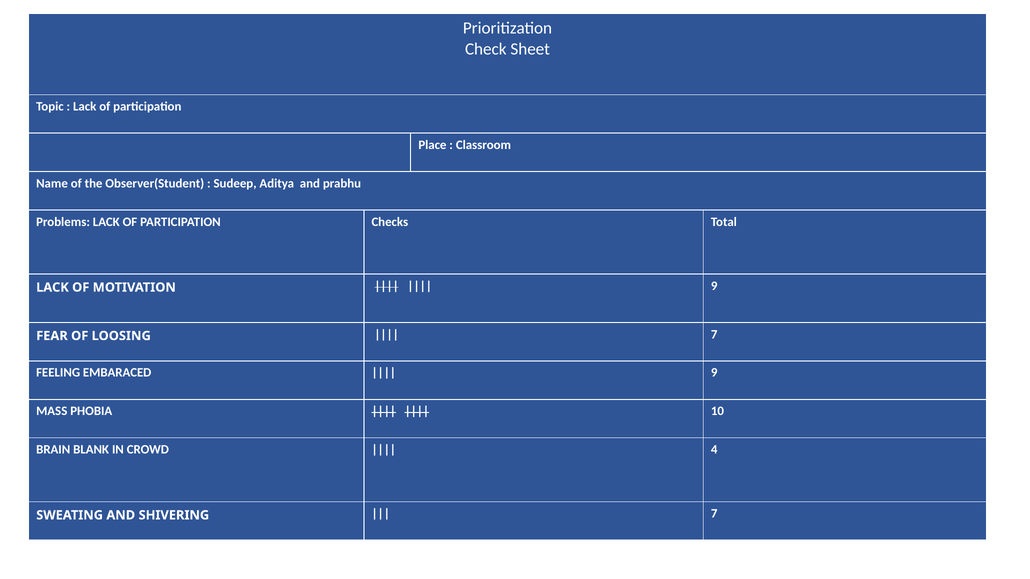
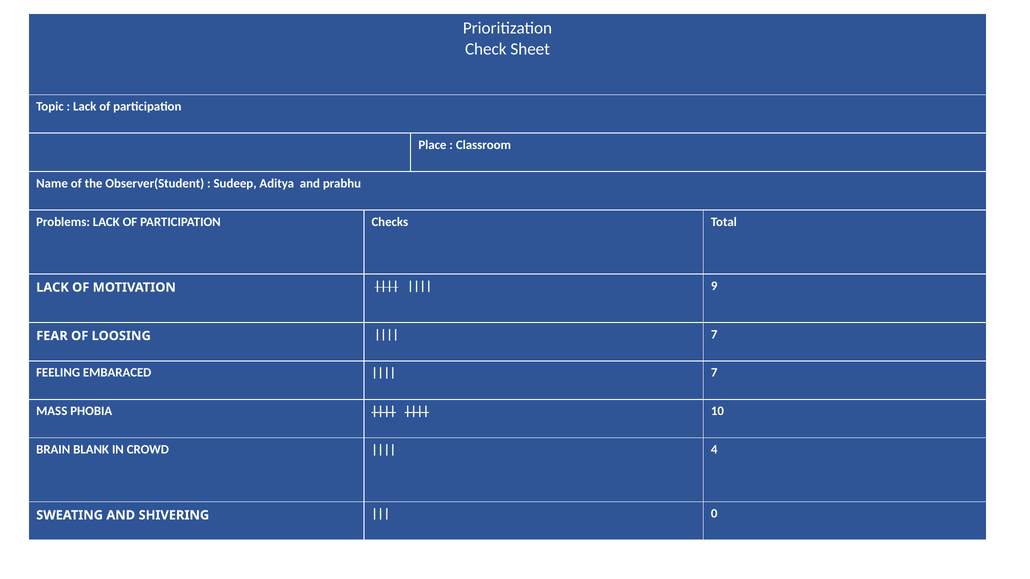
9 at (714, 373): 9 -> 7
7 at (714, 514): 7 -> 0
